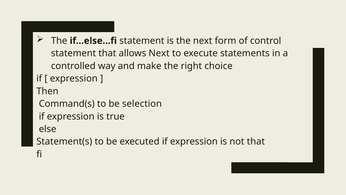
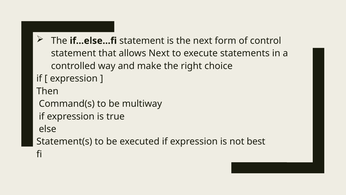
selection: selection -> multiway
not that: that -> best
